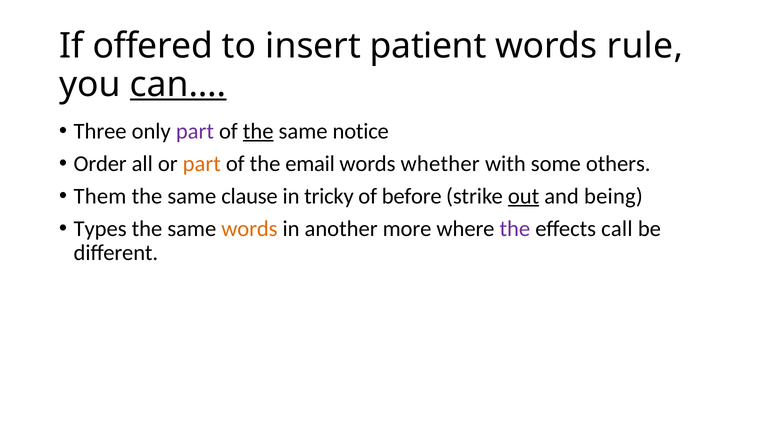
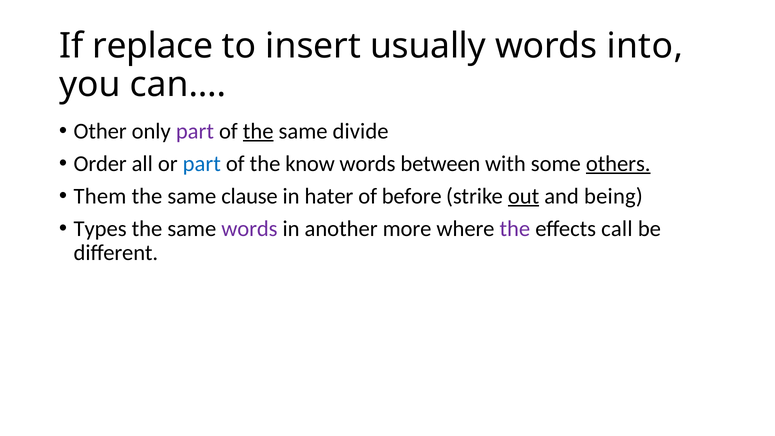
offered: offered -> replace
patient: patient -> usually
rule: rule -> into
can… underline: present -> none
Three: Three -> Other
notice: notice -> divide
part at (202, 164) colour: orange -> blue
email: email -> know
whether: whether -> between
others underline: none -> present
tricky: tricky -> hater
words at (249, 229) colour: orange -> purple
